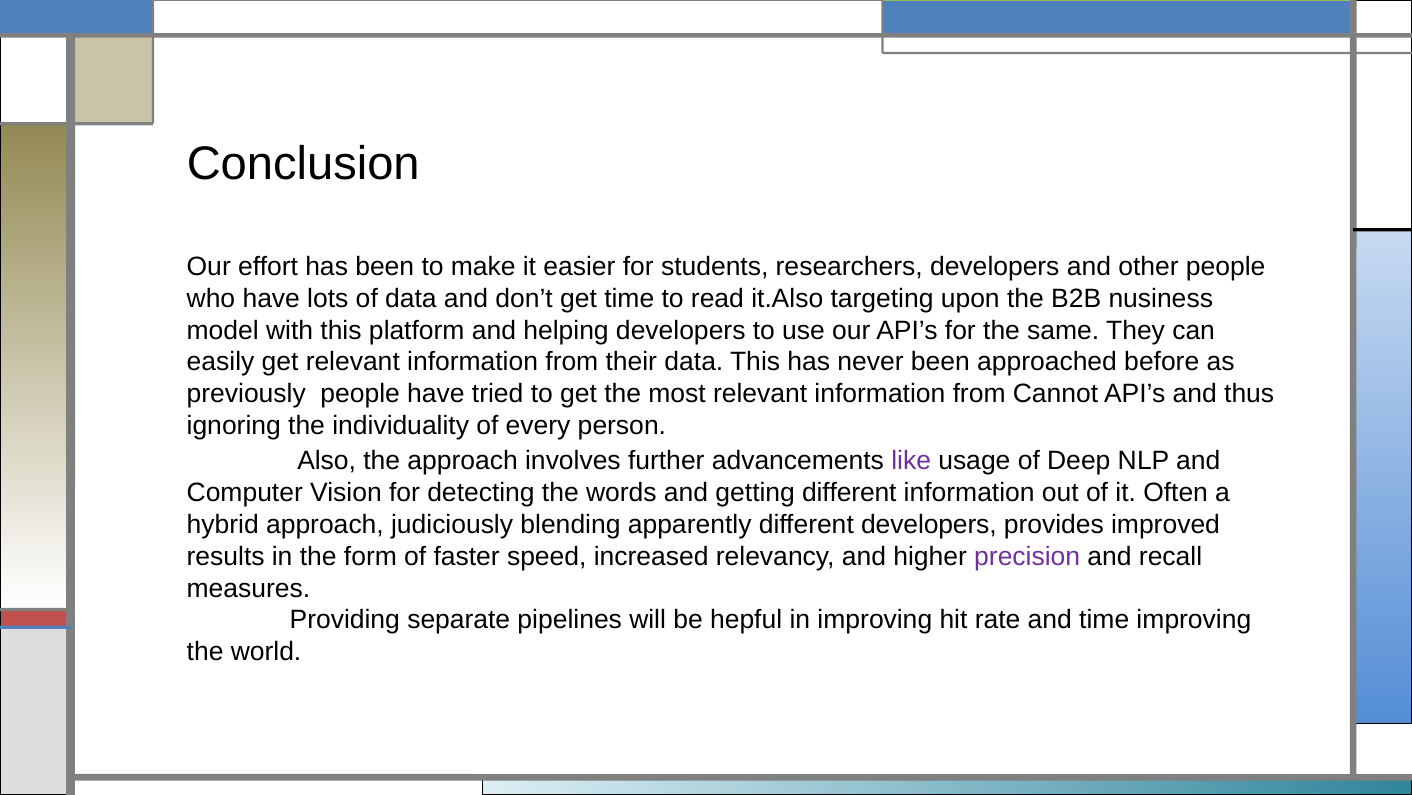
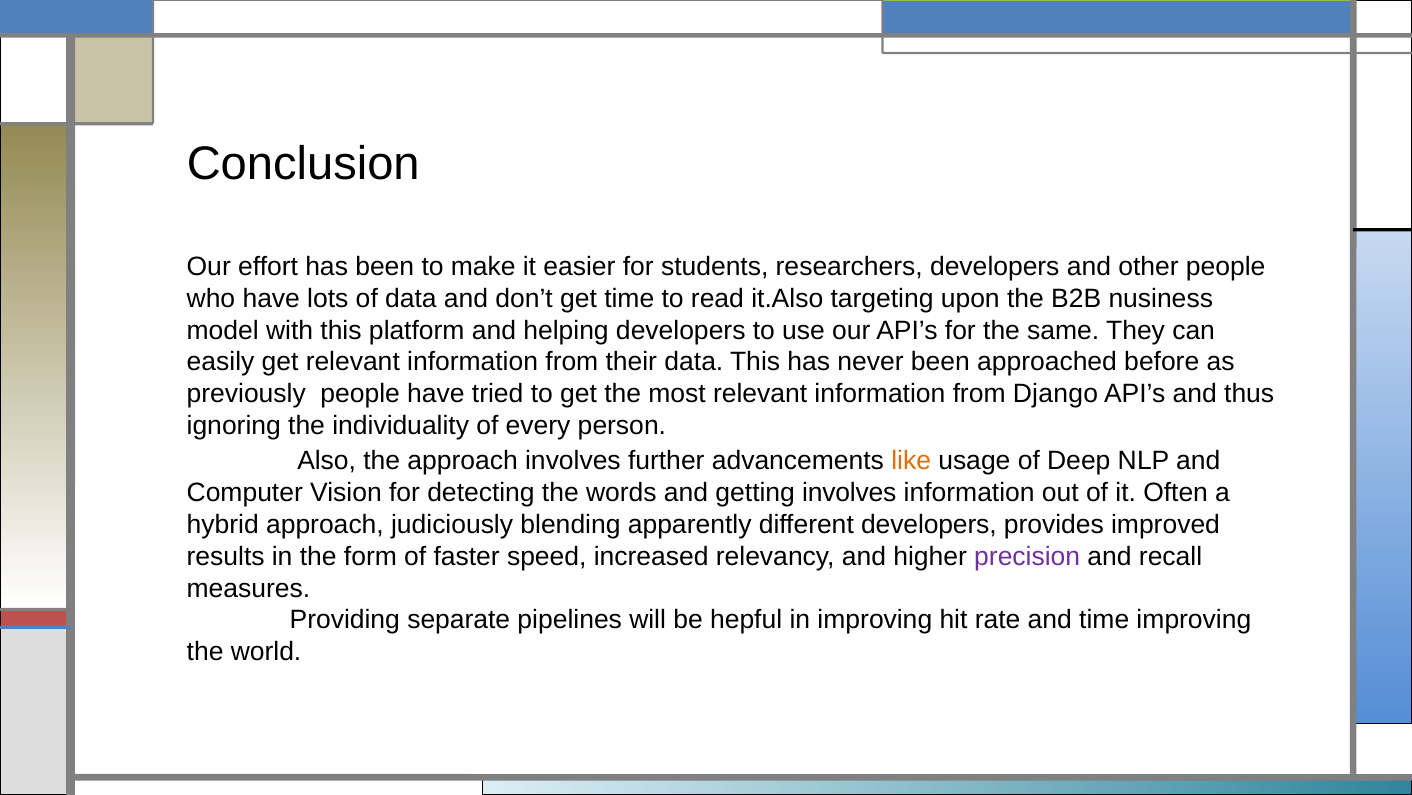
Cannot: Cannot -> Django
like colour: purple -> orange
getting different: different -> involves
